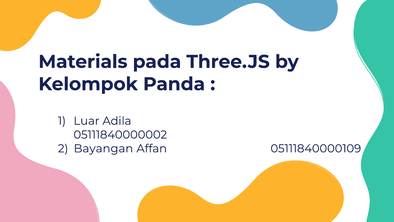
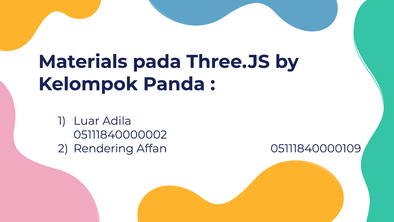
Bayangan: Bayangan -> Rendering
